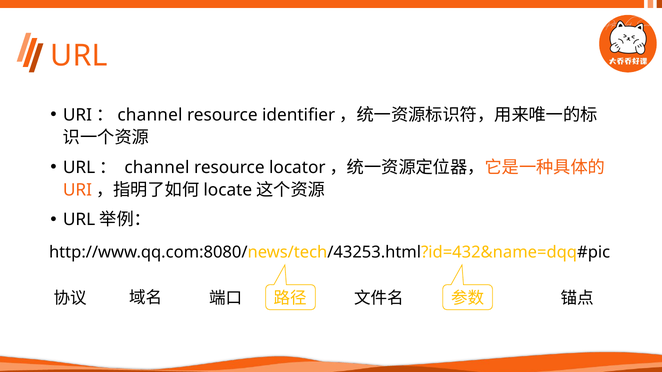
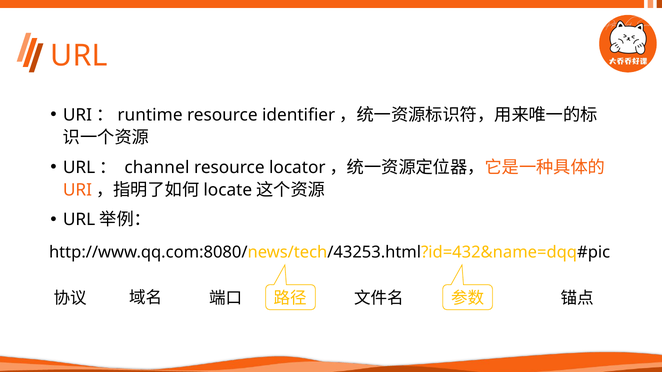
channel at (150, 115): channel -> runtime
